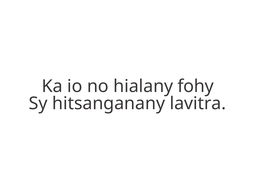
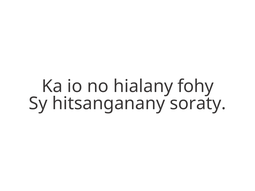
lavitra: lavitra -> soraty
